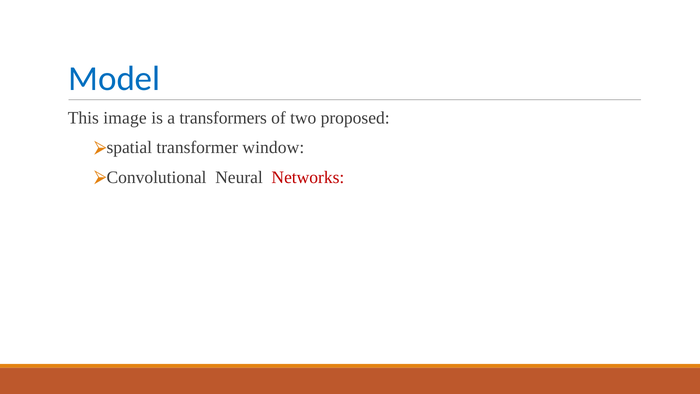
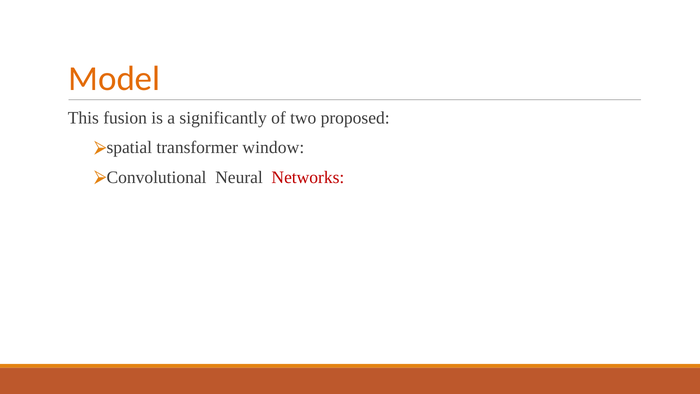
Model colour: blue -> orange
image: image -> fusion
transformers: transformers -> significantly
